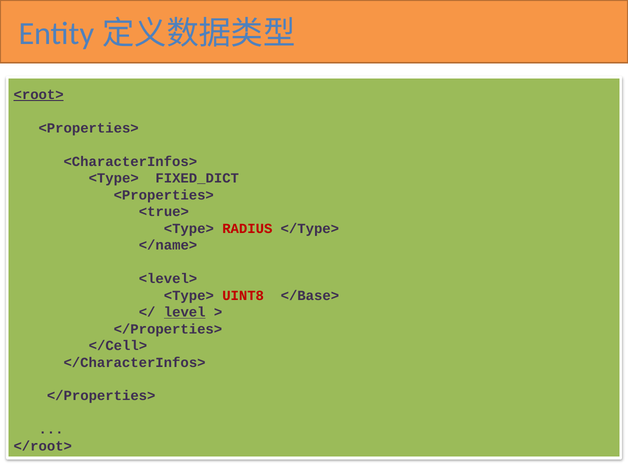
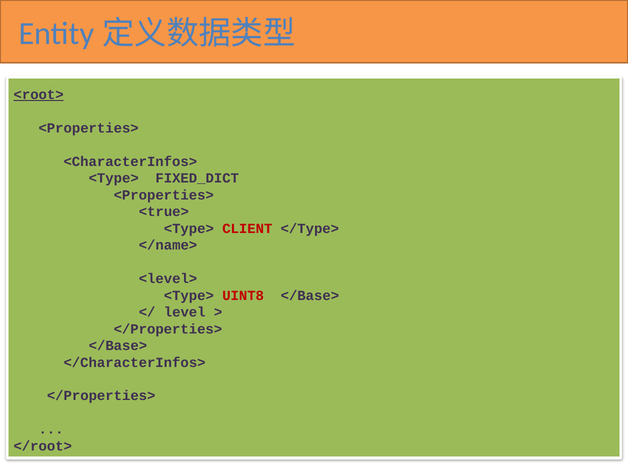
RADIUS: RADIUS -> CLIENT
level underline: present -> none
</Cell> at (118, 346): </Cell> -> </Base>
